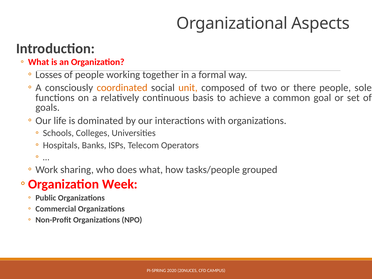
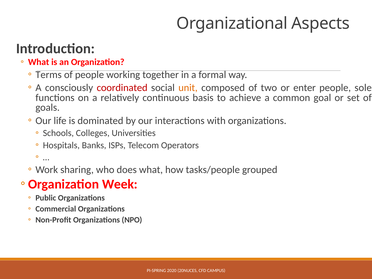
Losses: Losses -> Terms
coordinated colour: orange -> red
there: there -> enter
